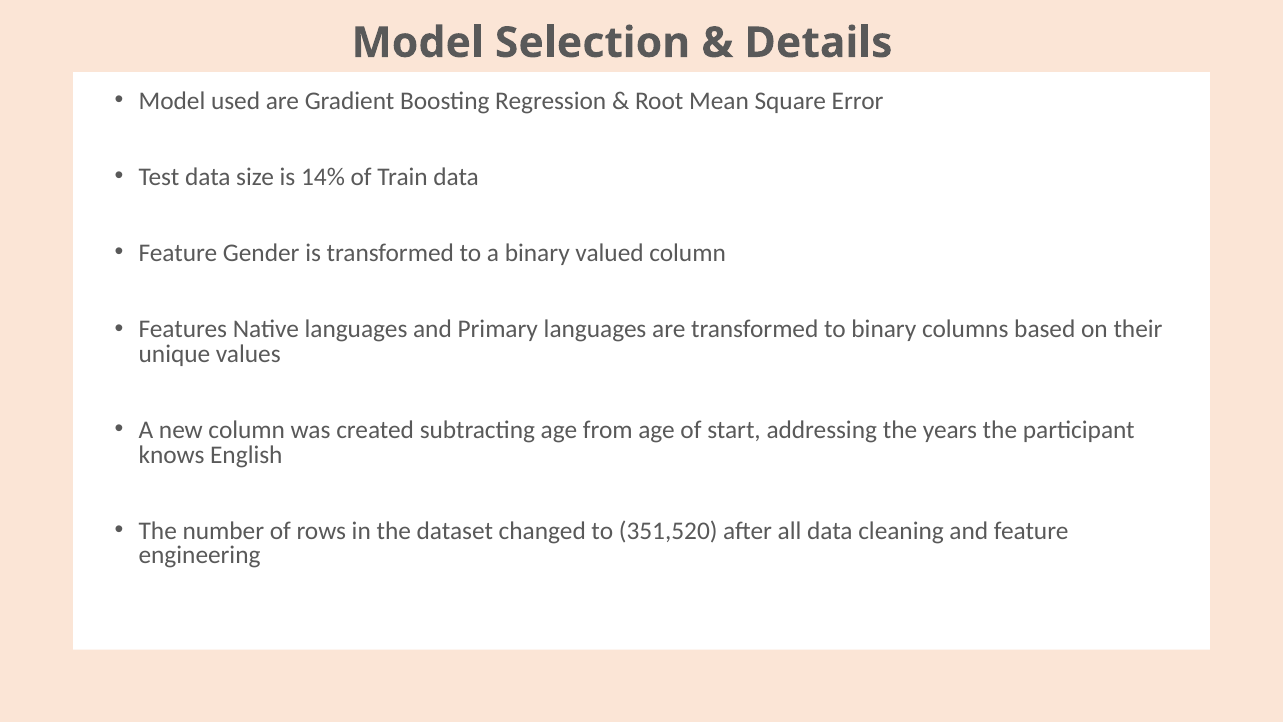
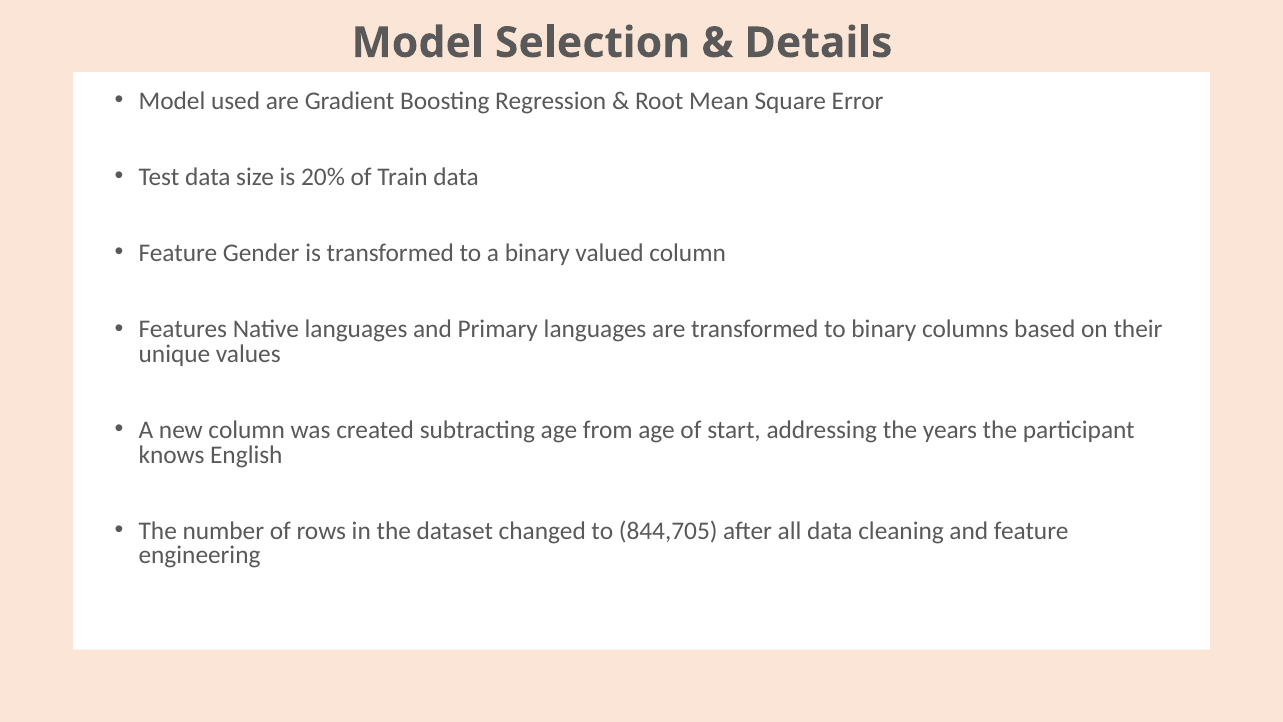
14%: 14% -> 20%
351,520: 351,520 -> 844,705
